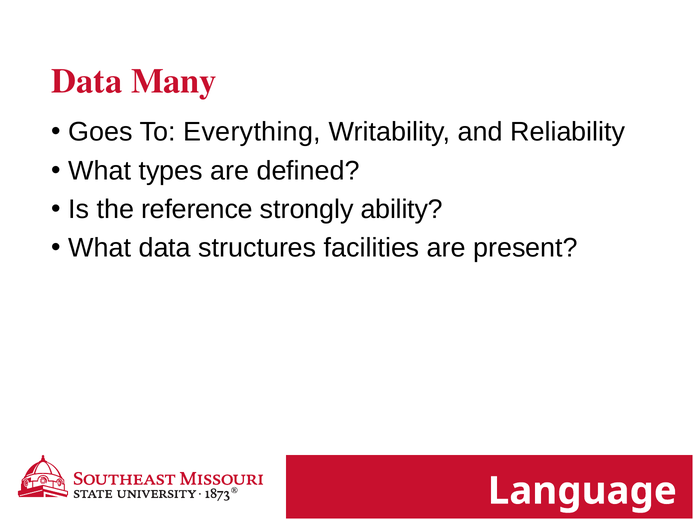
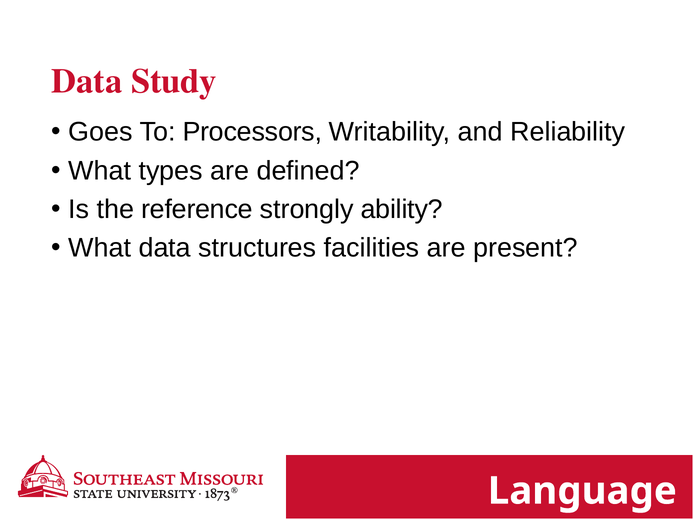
Many: Many -> Study
Everything: Everything -> Processors
